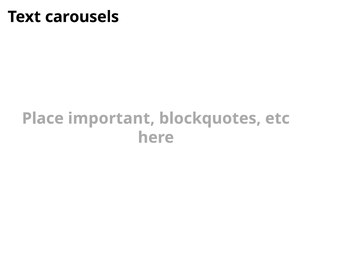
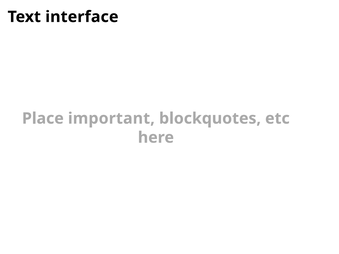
carousels: carousels -> interface
